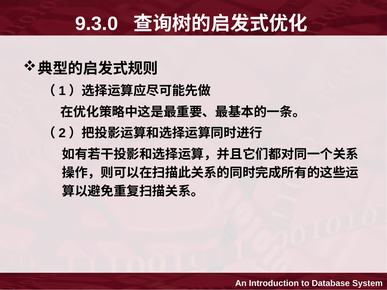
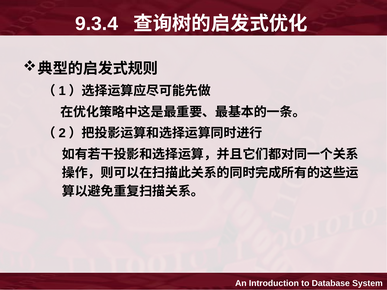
9.3.0: 9.3.0 -> 9.3.4
